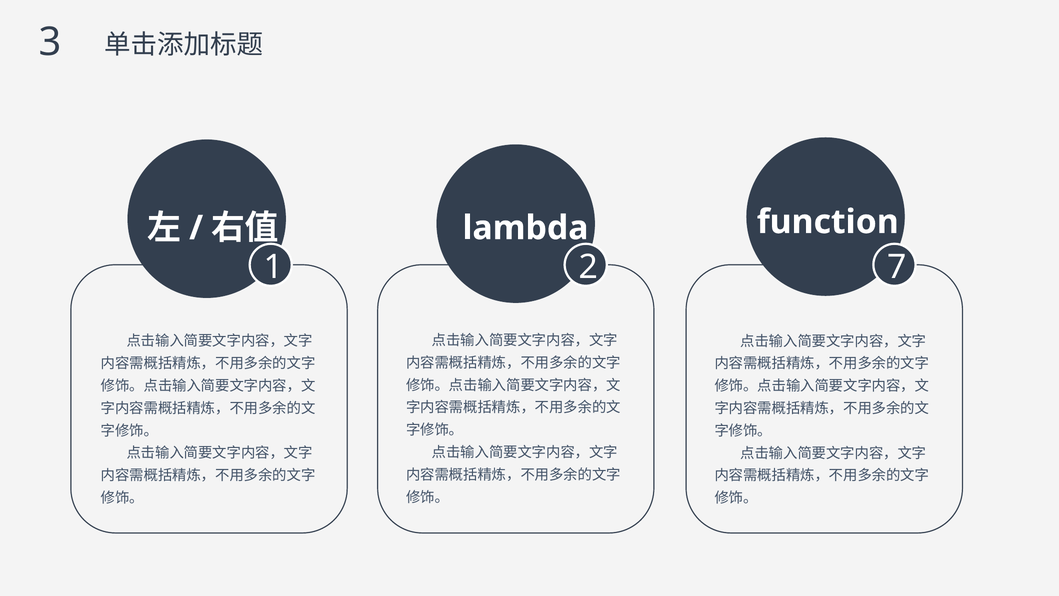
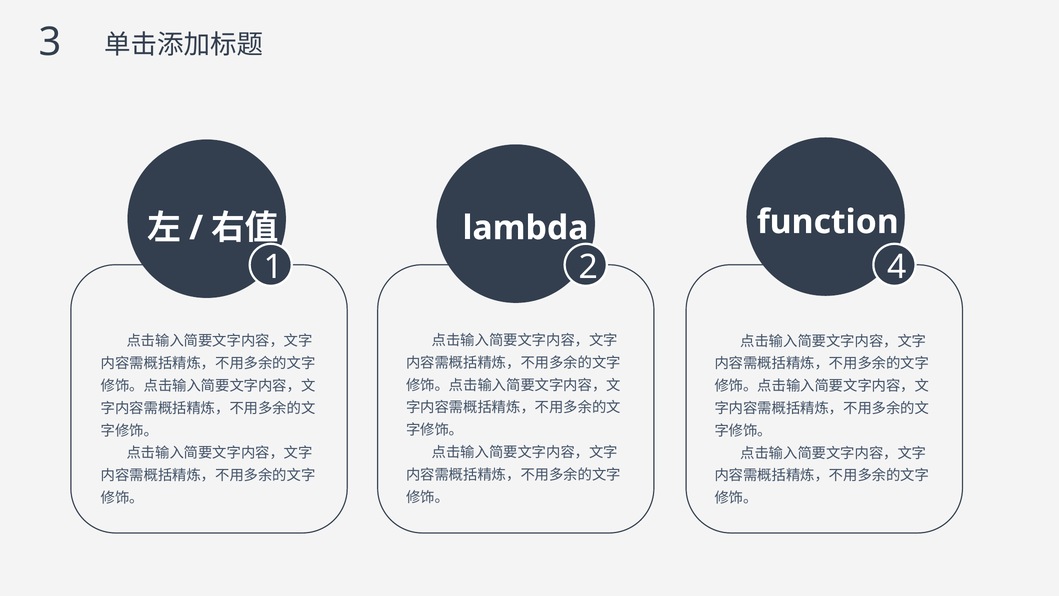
7: 7 -> 4
